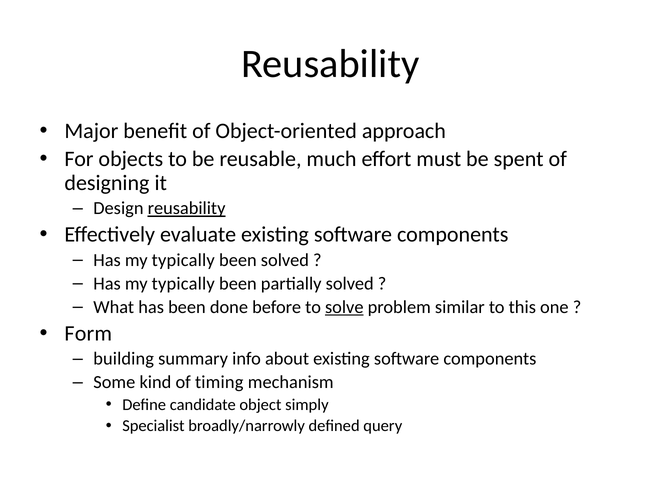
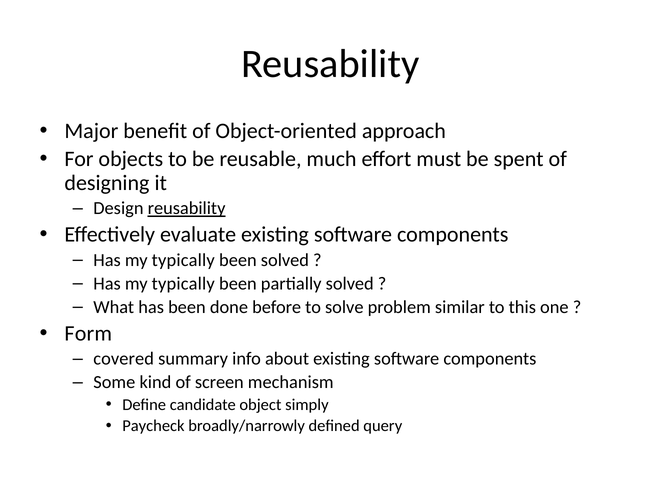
solve underline: present -> none
building: building -> covered
timing: timing -> screen
Specialist: Specialist -> Paycheck
